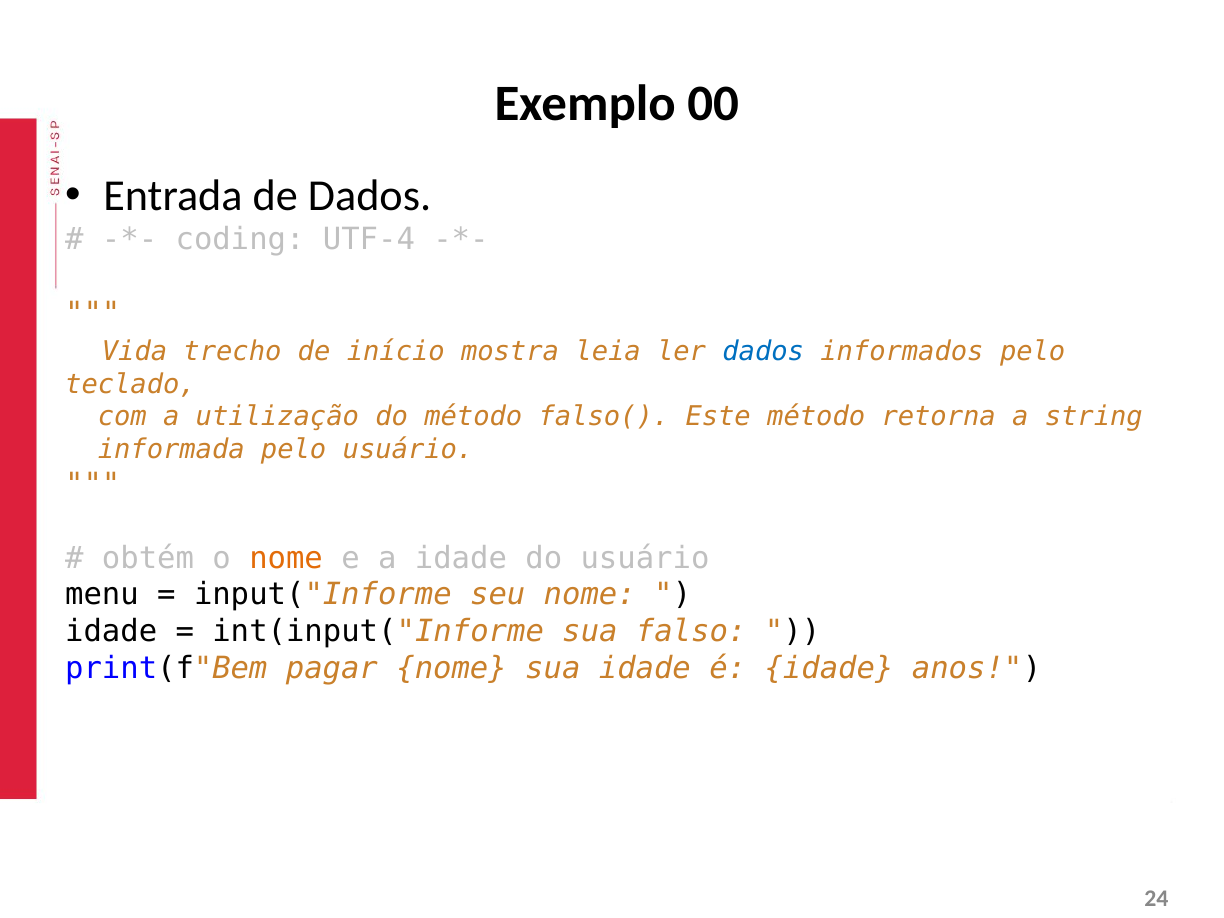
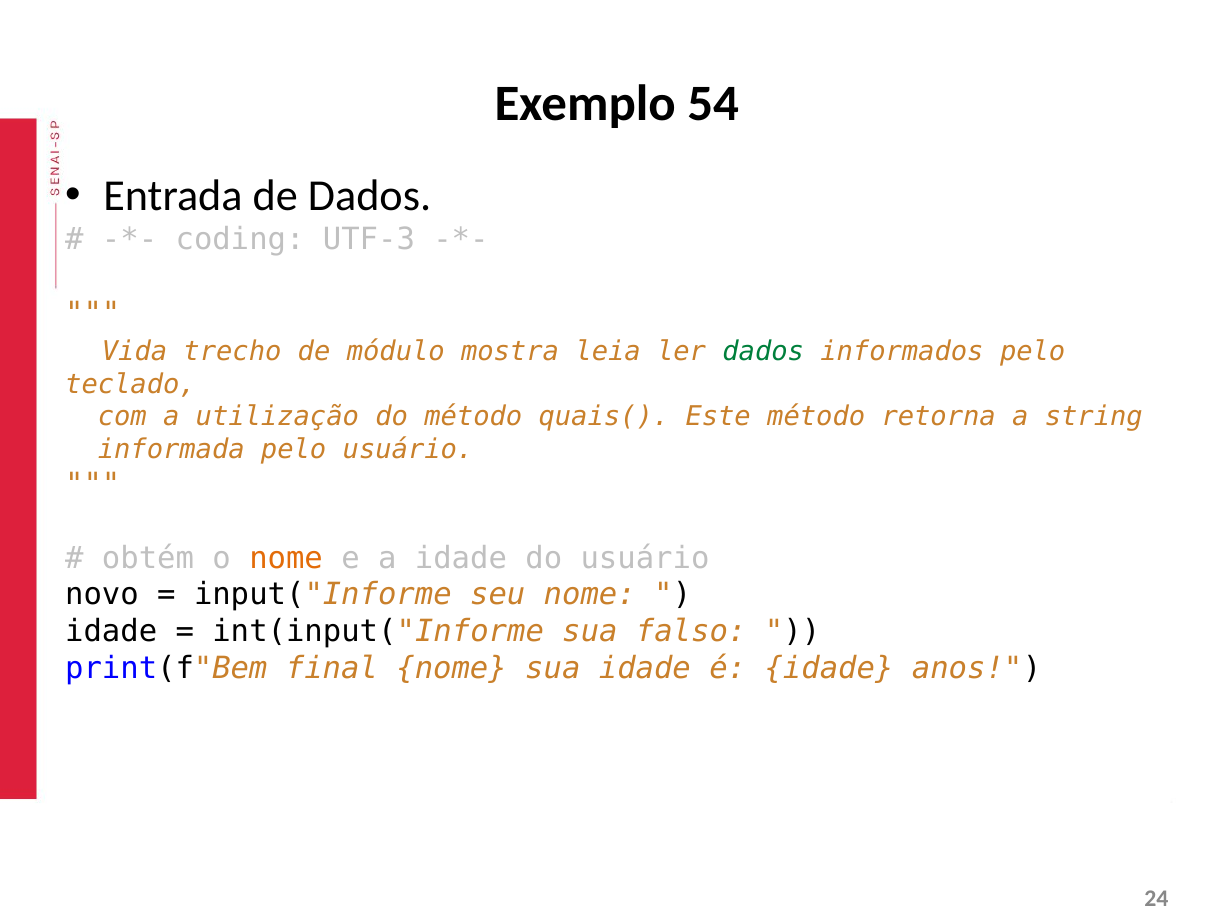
00: 00 -> 54
UTF-4: UTF-4 -> UTF-3
início: início -> módulo
dados at (763, 351) colour: blue -> green
falso(: falso( -> quais(
menu: menu -> novo
pagar: pagar -> final
